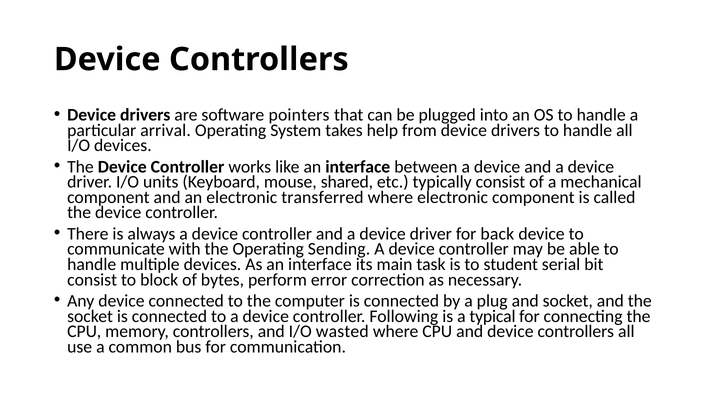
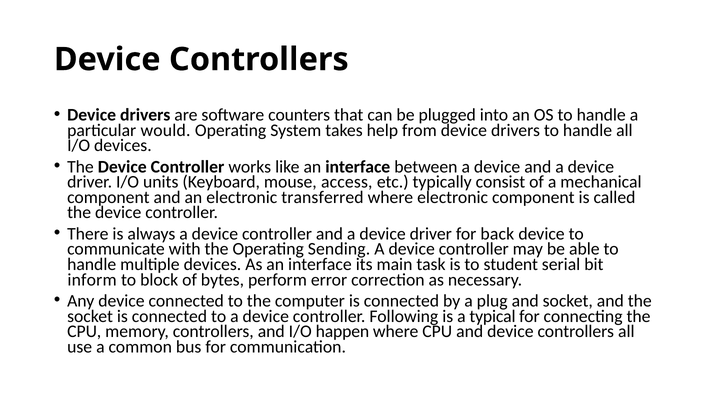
pointers: pointers -> counters
arrival: arrival -> would
shared: shared -> access
consist at (92, 279): consist -> inform
wasted: wasted -> happen
